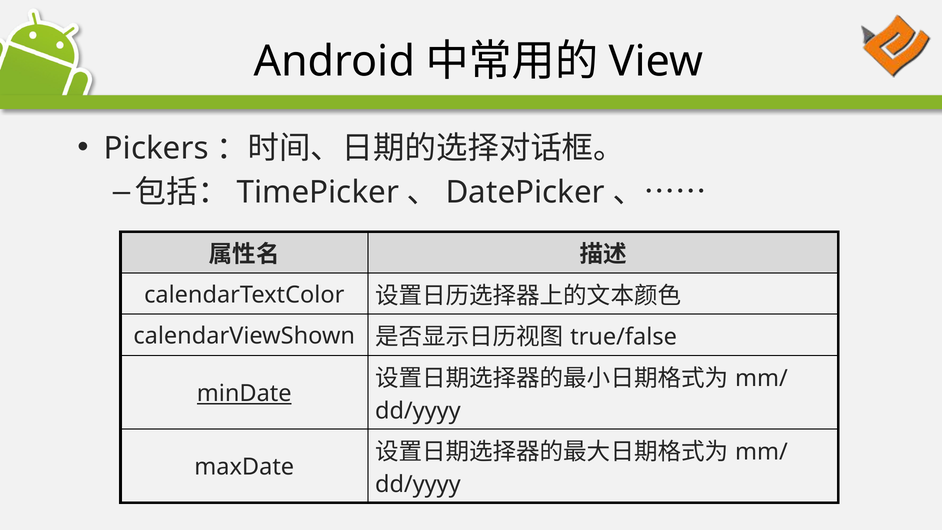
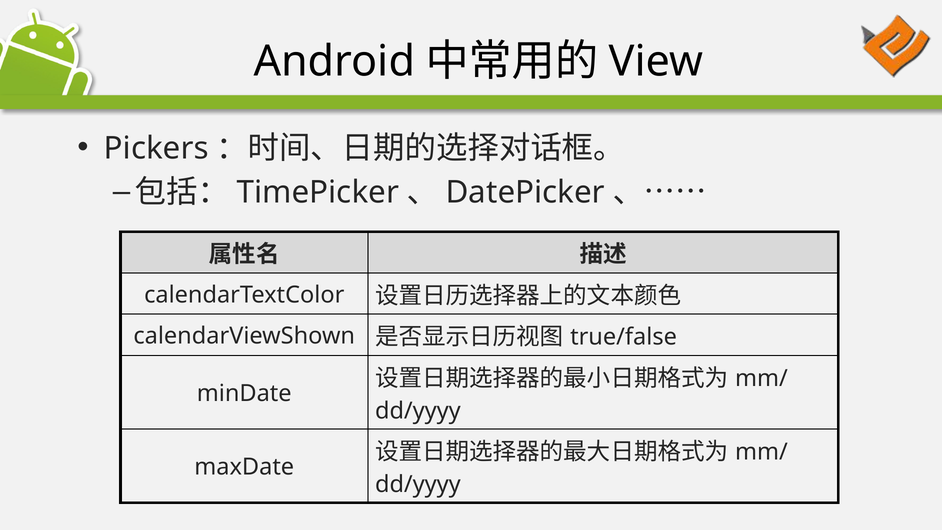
minDate underline: present -> none
